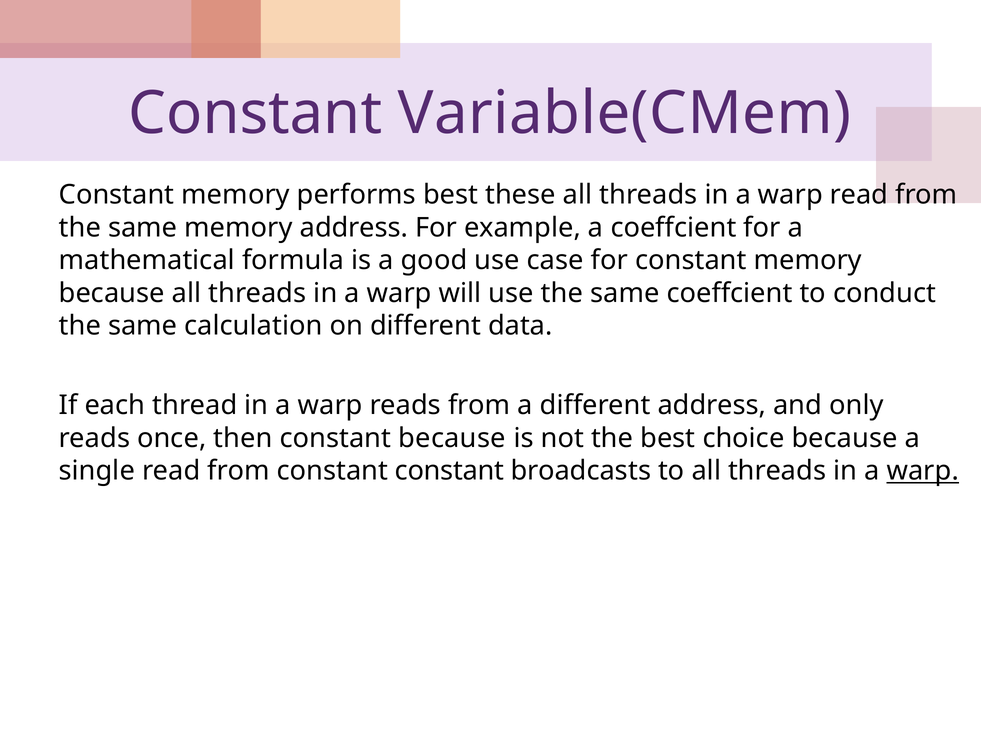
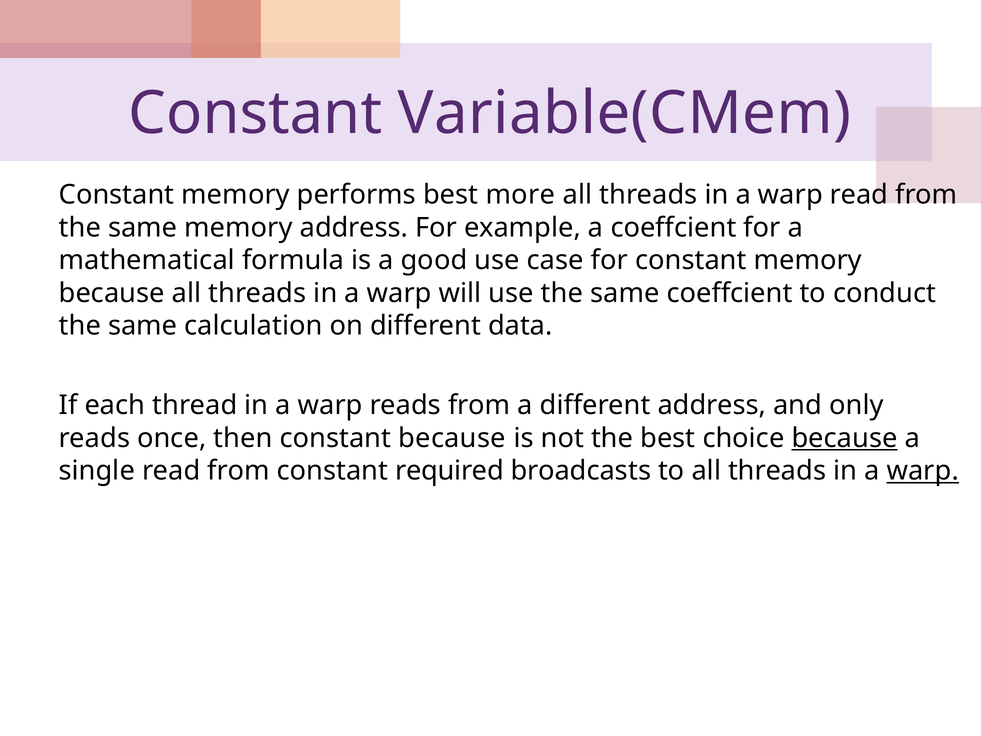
these: these -> more
because at (845, 438) underline: none -> present
constant constant: constant -> required
